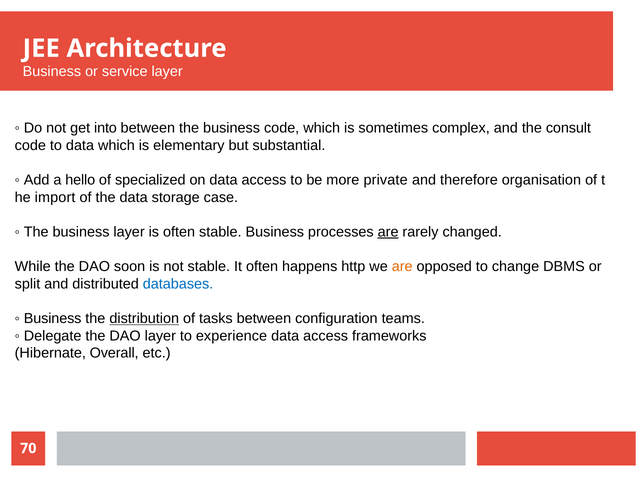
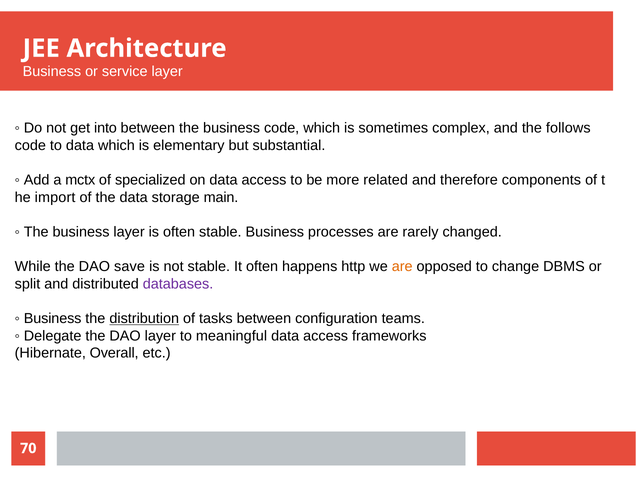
consult: consult -> follows
hello: hello -> mctx
private: private -> related
organisation: organisation -> components
case: case -> main
are at (388, 232) underline: present -> none
soon: soon -> save
databases colour: blue -> purple
experience: experience -> meaningful
